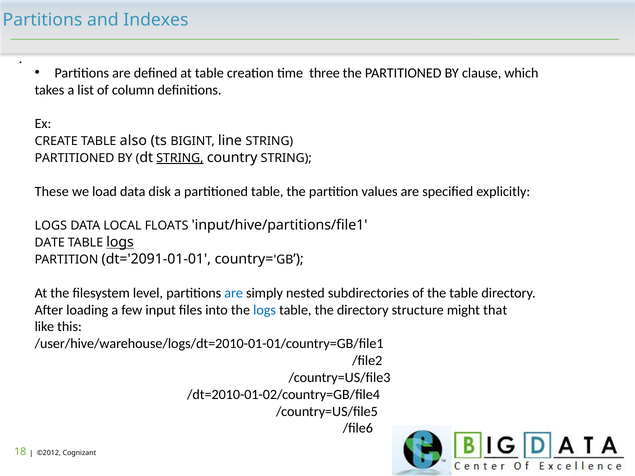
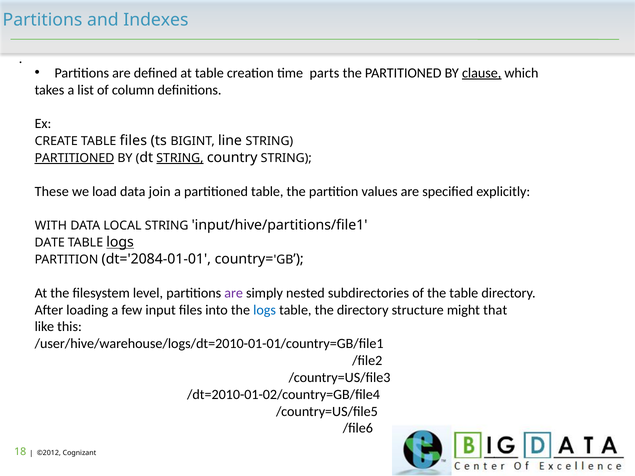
three: three -> parts
clause underline: none -> present
TABLE also: also -> files
PARTITIONED at (74, 158) underline: none -> present
disk: disk -> join
LOGS at (51, 226): LOGS -> WITH
LOCAL FLOATS: FLOATS -> STRING
dt='2091-01-01: dt='2091-01-01 -> dt='2084-01-01
are at (234, 293) colour: blue -> purple
